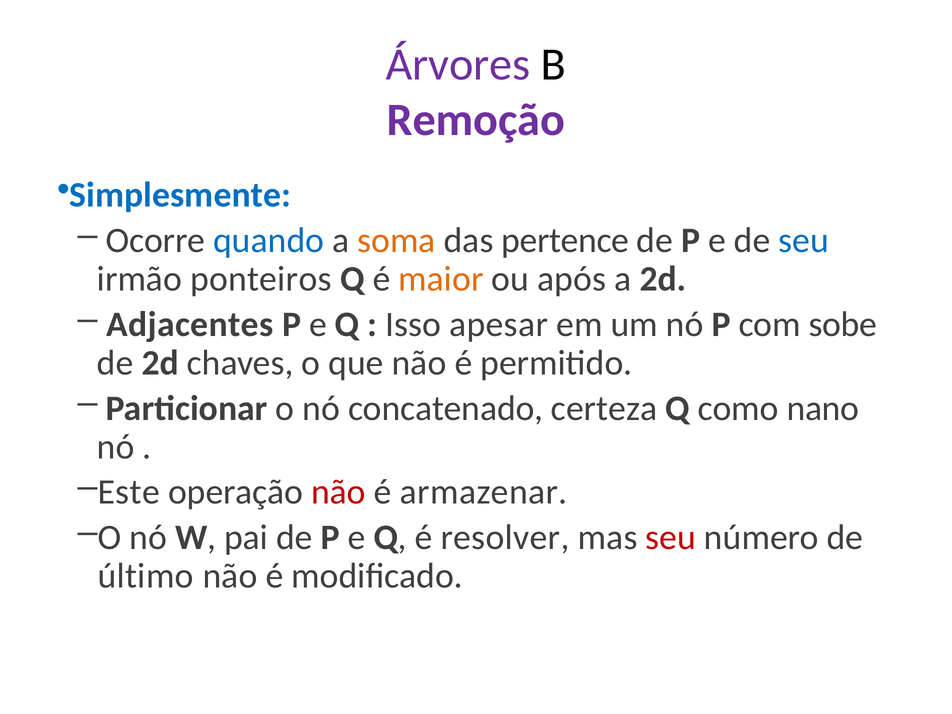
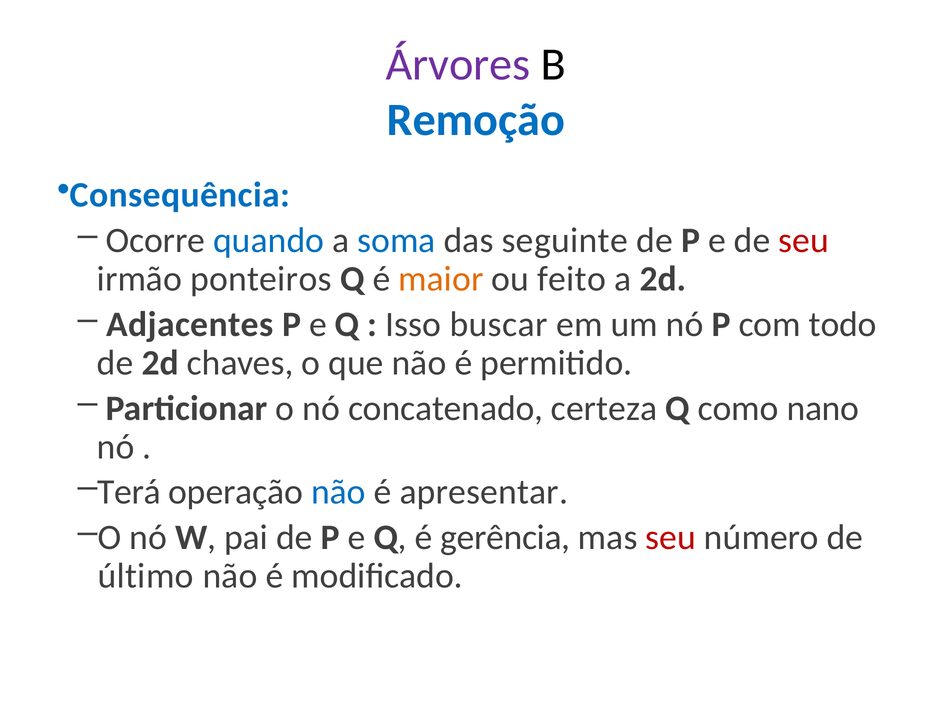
Remoção colour: purple -> blue
Simplesmente: Simplesmente -> Consequência
soma colour: orange -> blue
pertence: pertence -> seguinte
seu at (804, 240) colour: blue -> red
após: após -> feito
apesar: apesar -> buscar
sobe: sobe -> todo
Este: Este -> Terá
não at (338, 492) colour: red -> blue
armazenar: armazenar -> apresentar
resolver: resolver -> gerência
